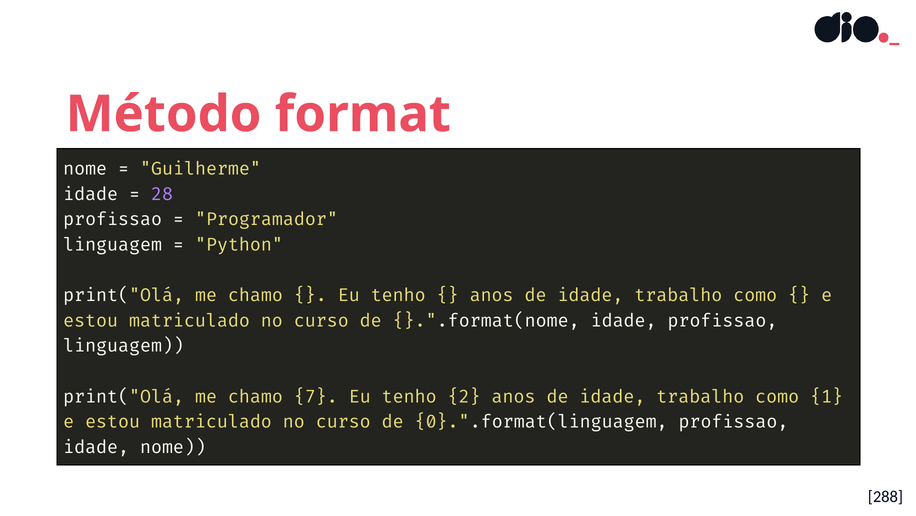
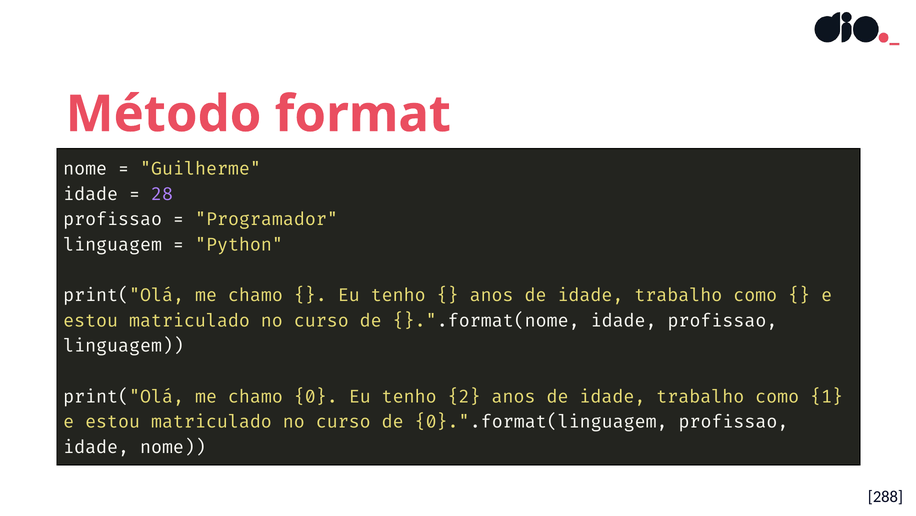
7: 7 -> 0
